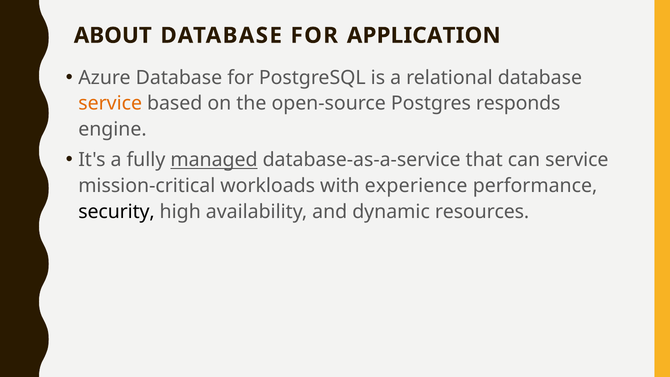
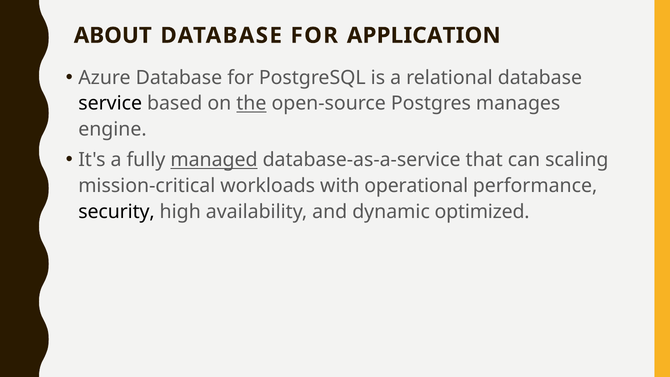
service at (110, 103) colour: orange -> black
the underline: none -> present
responds: responds -> manages
can service: service -> scaling
experience: experience -> operational
resources: resources -> optimized
